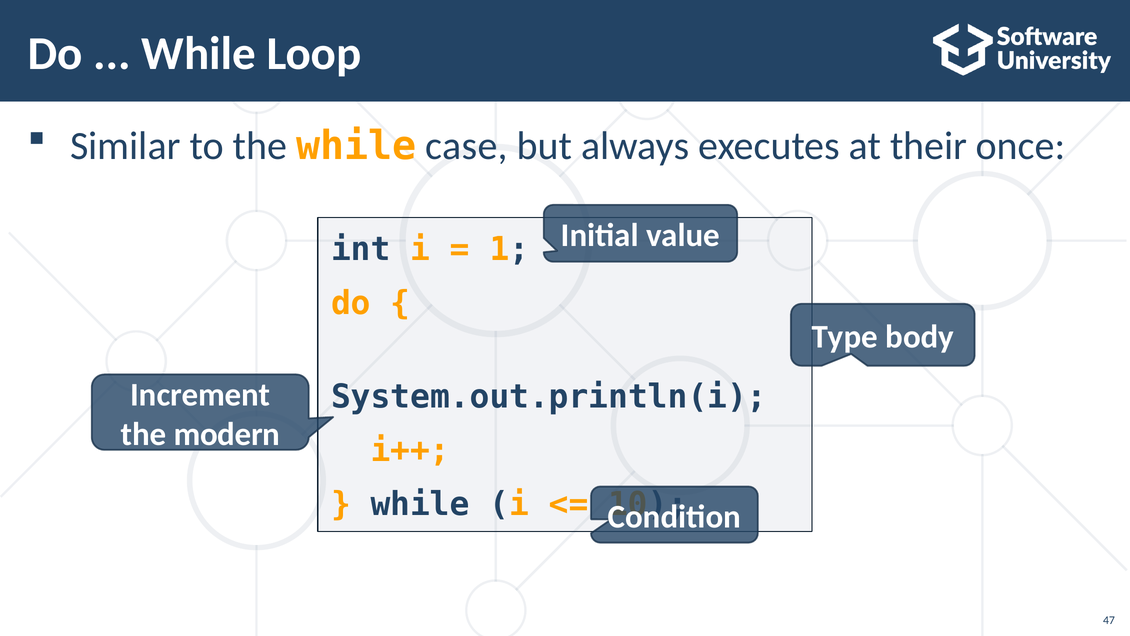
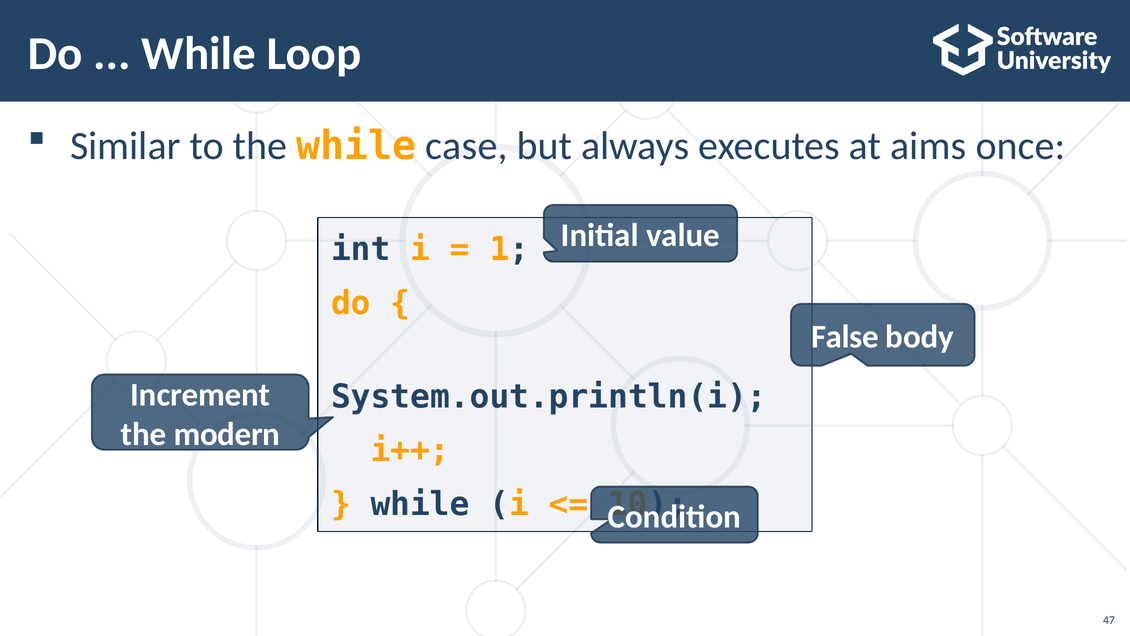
their: their -> aims
Type: Type -> False
